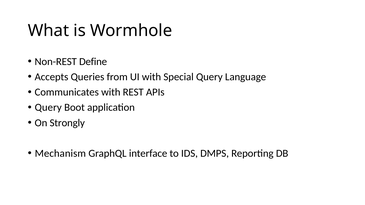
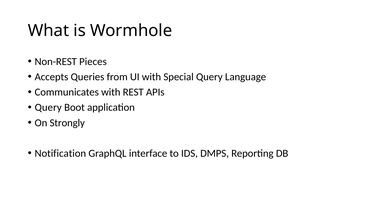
Define: Define -> Pieces
Mechanism: Mechanism -> Notification
